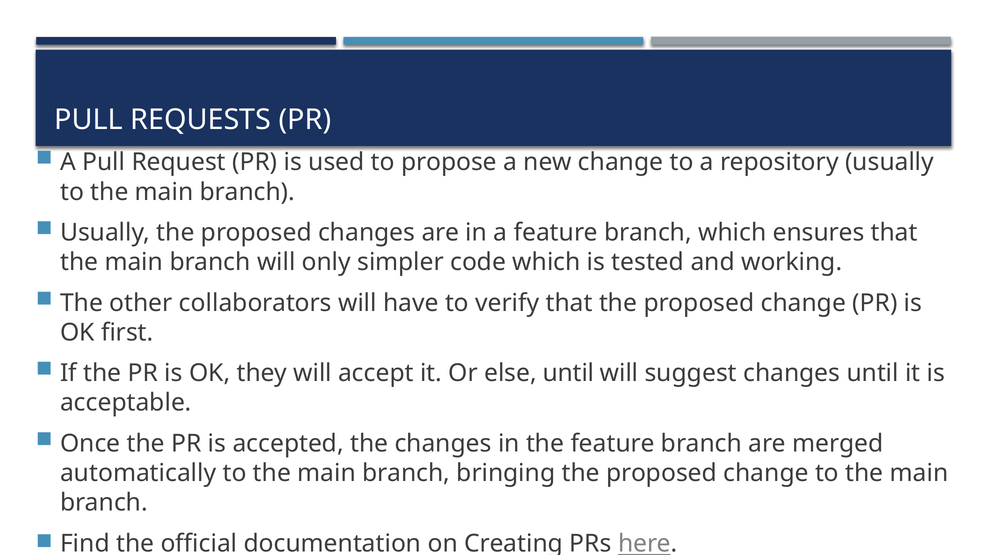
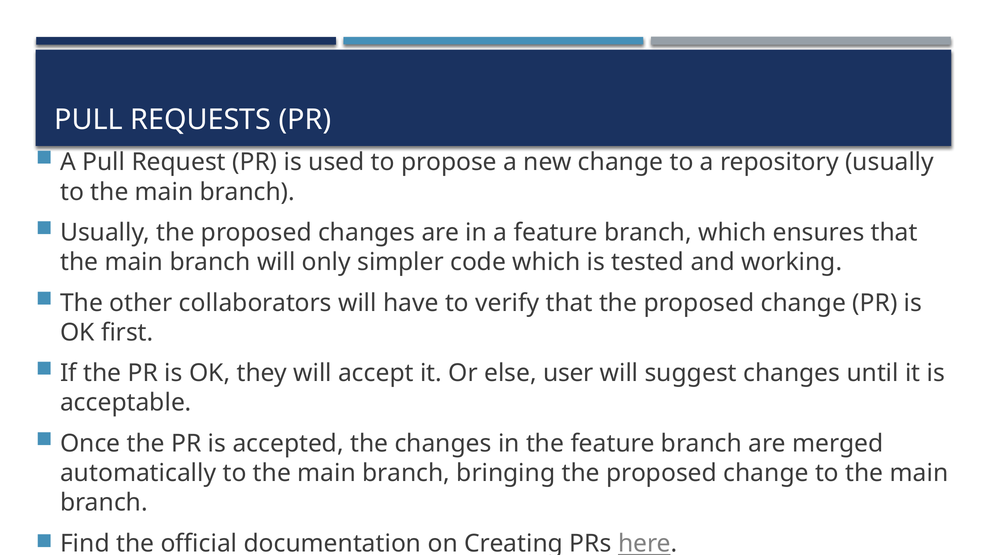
else until: until -> user
